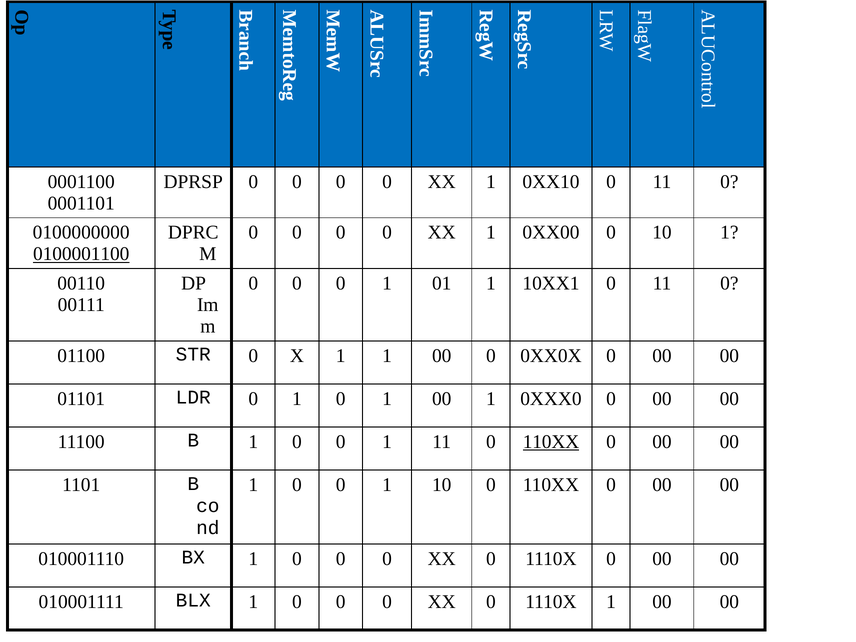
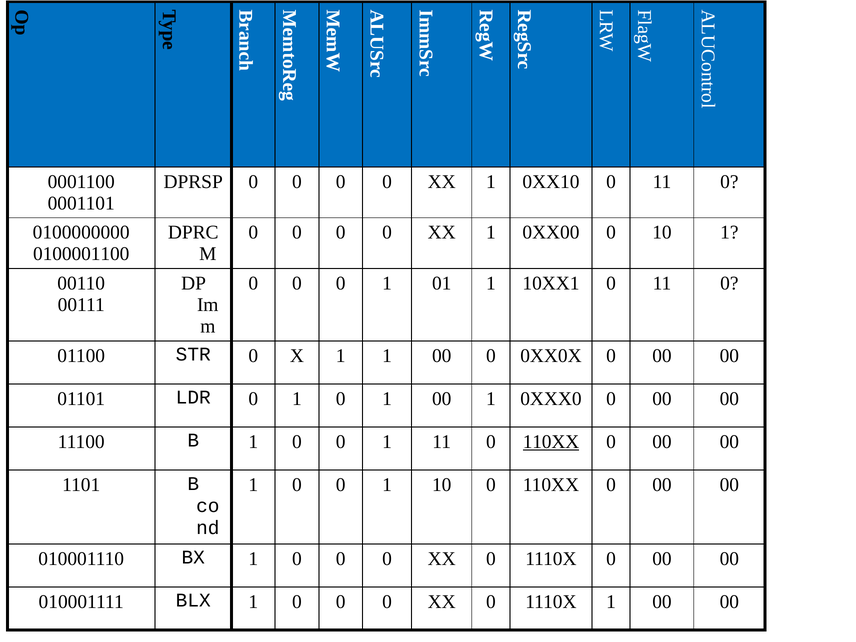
0100001100 underline: present -> none
